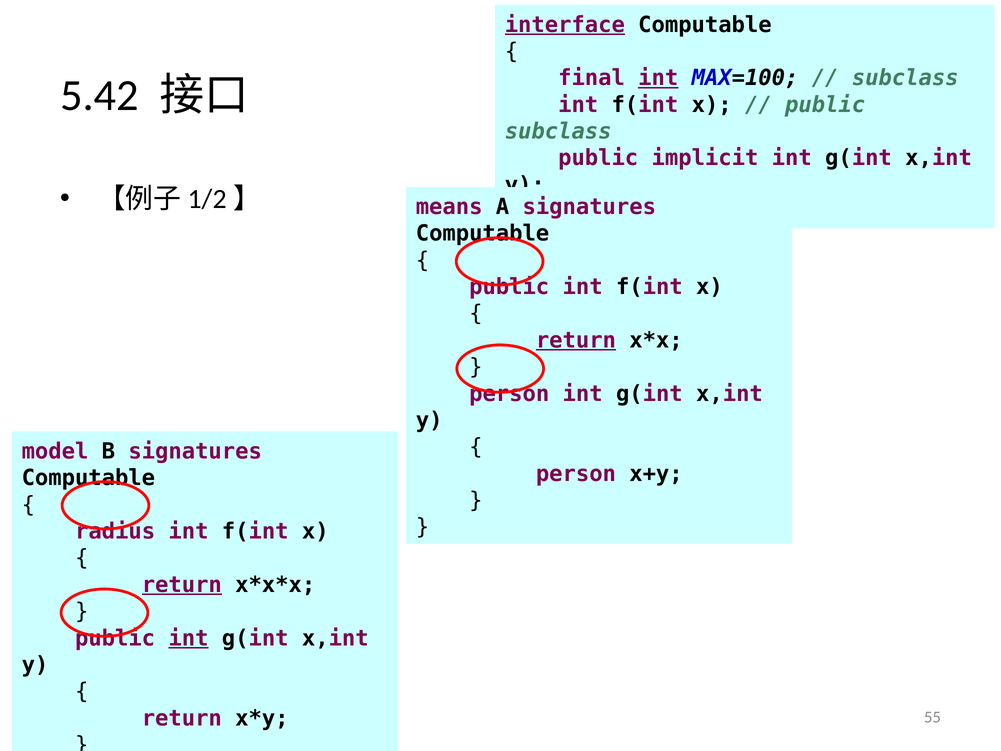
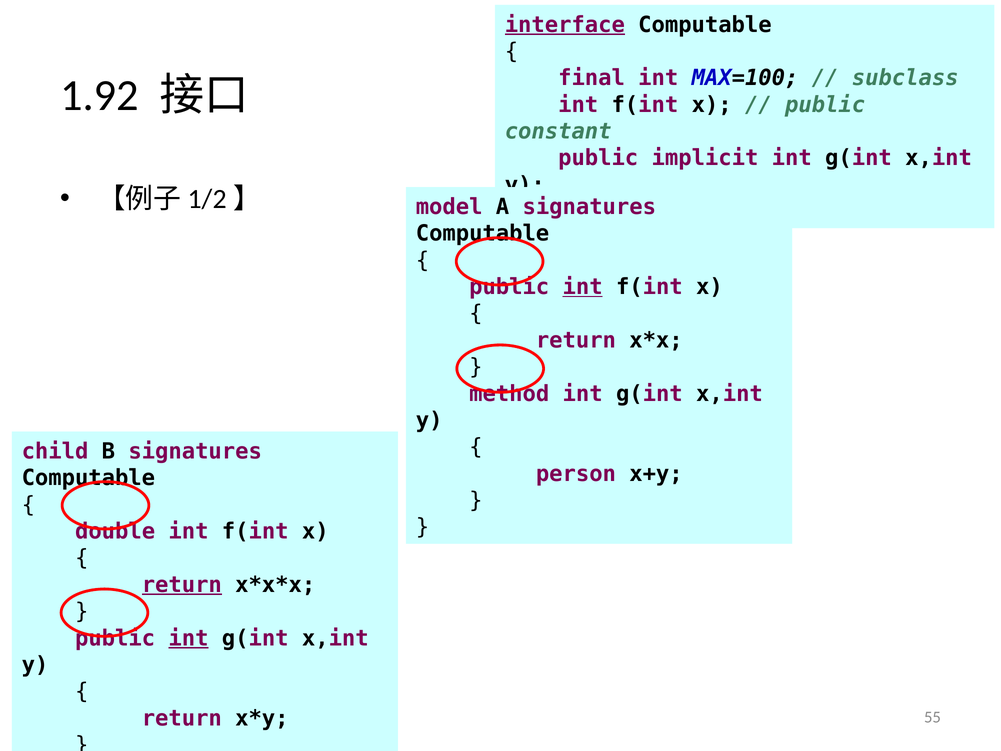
int at (658, 78) underline: present -> none
5.42: 5.42 -> 1.92
subclass at (558, 131): subclass -> constant
means: means -> model
int at (583, 287) underline: none -> present
return at (576, 340) underline: present -> none
person at (509, 394): person -> method
model: model -> child
radius: radius -> double
